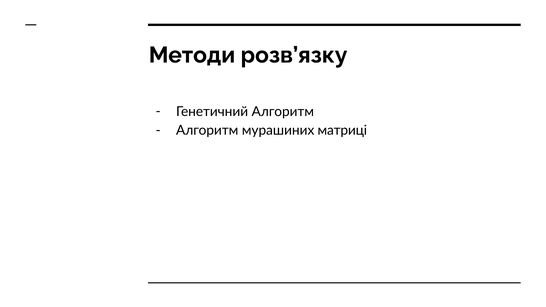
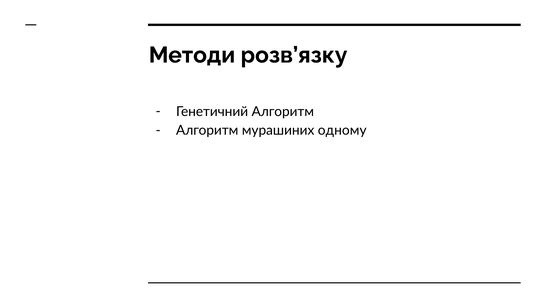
матриці: матриці -> одному
